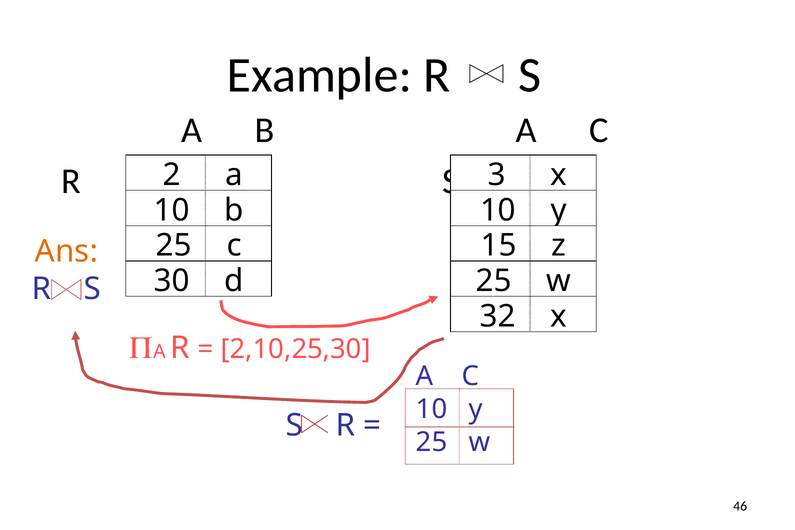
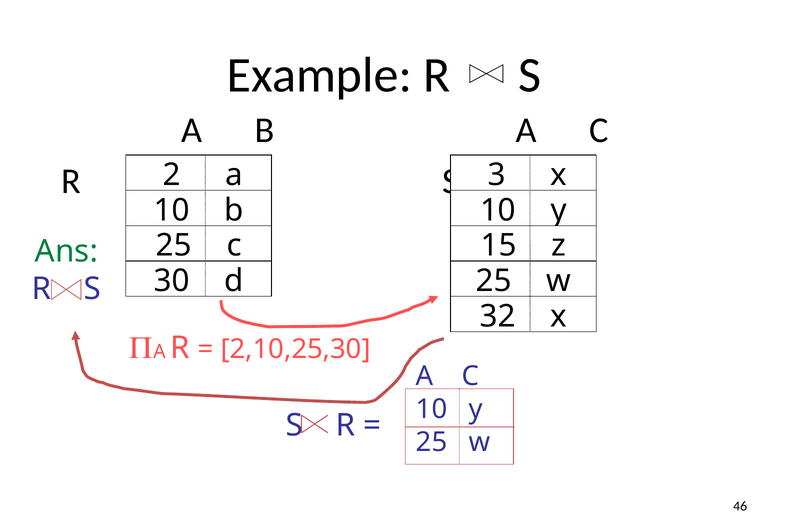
Ans colour: orange -> green
